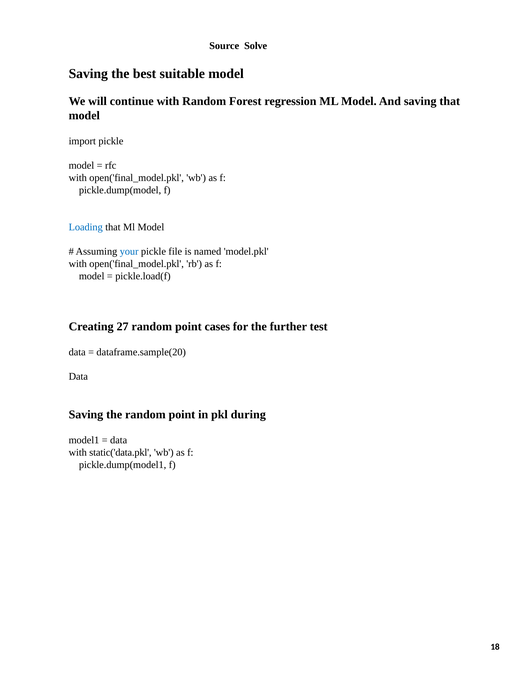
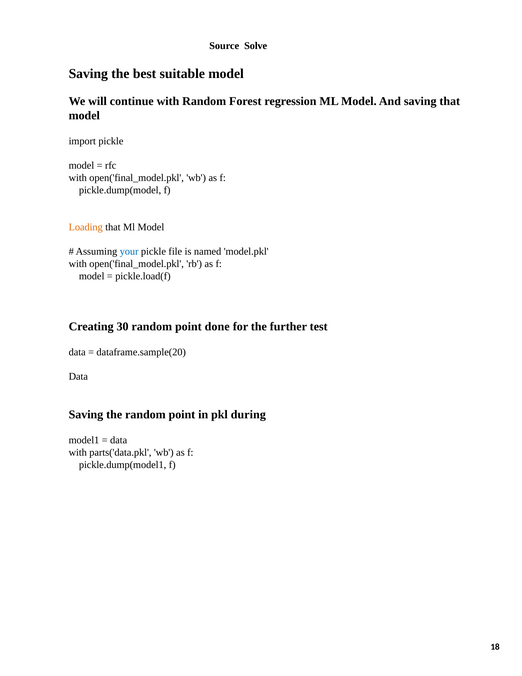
Loading colour: blue -> orange
27: 27 -> 30
cases: cases -> done
static('data.pkl: static('data.pkl -> parts('data.pkl
